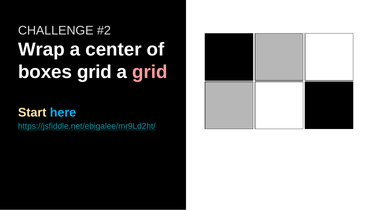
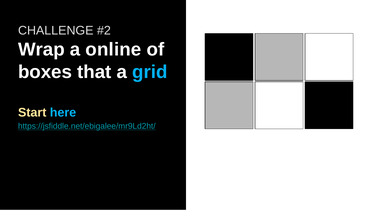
center: center -> online
boxes grid: grid -> that
grid at (150, 72) colour: pink -> light blue
